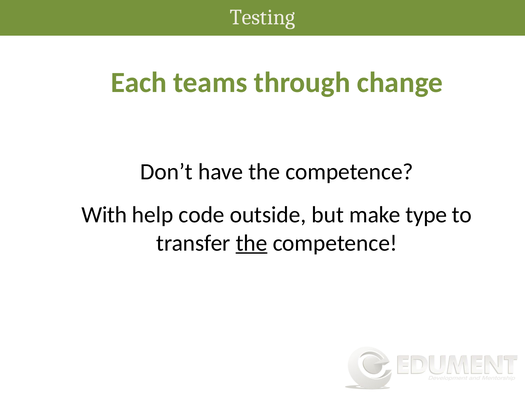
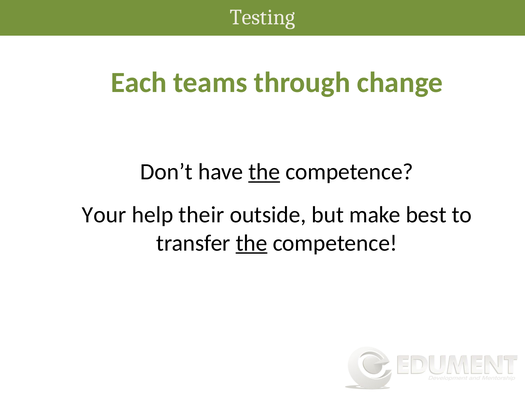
the at (264, 172) underline: none -> present
With: With -> Your
code: code -> their
type: type -> best
